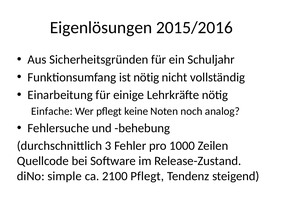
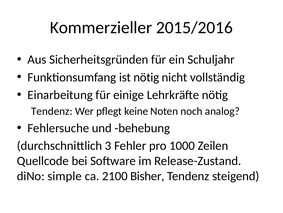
Eigenlösungen: Eigenlösungen -> Kommerzieller
Einfache at (52, 111): Einfache -> Tendenz
2100 Pflegt: Pflegt -> Bisher
